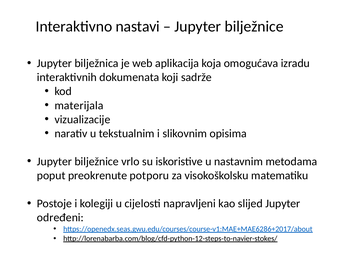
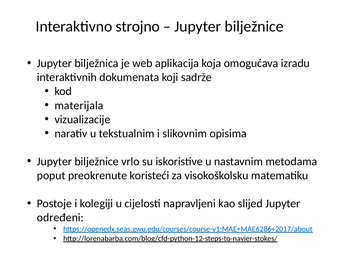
nastavi: nastavi -> strojno
potporu: potporu -> koristeći
